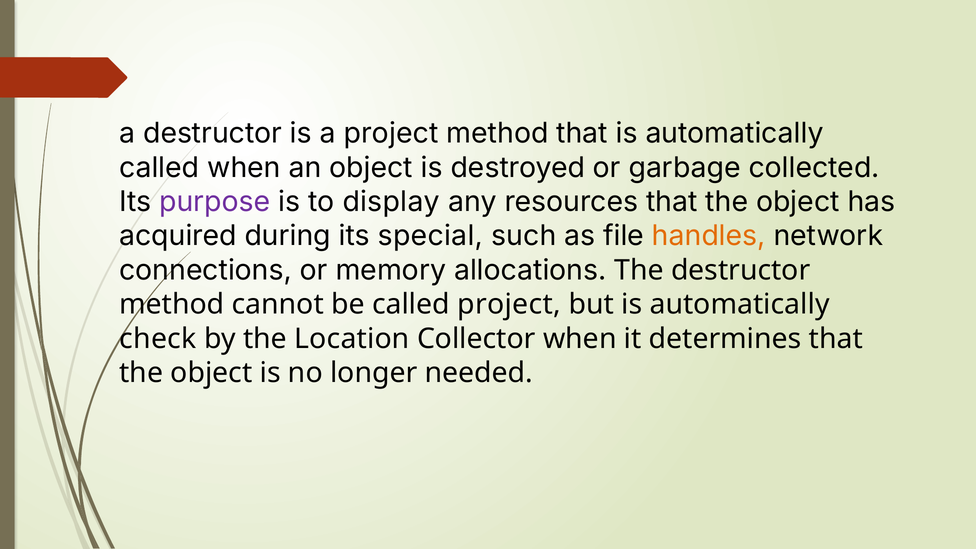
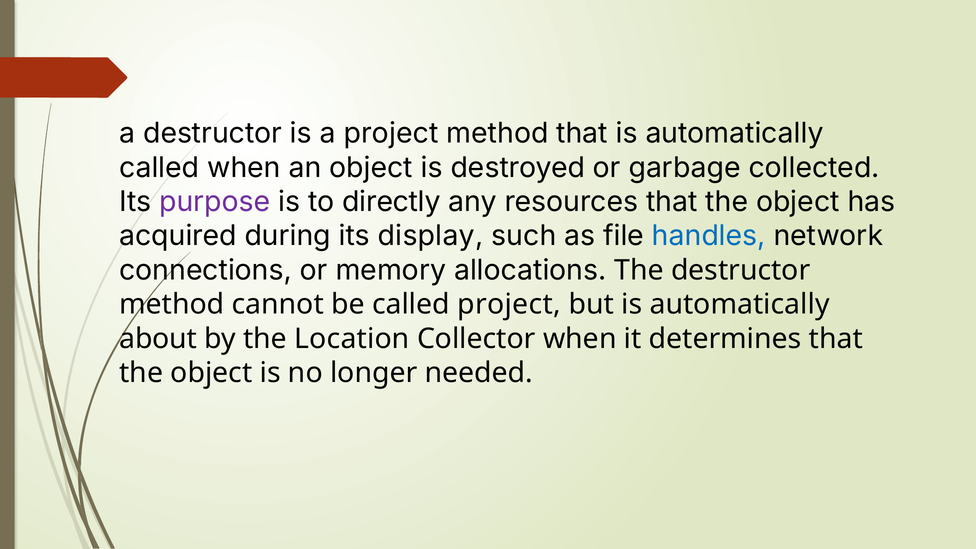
display: display -> directly
special: special -> display
handles colour: orange -> blue
check: check -> about
